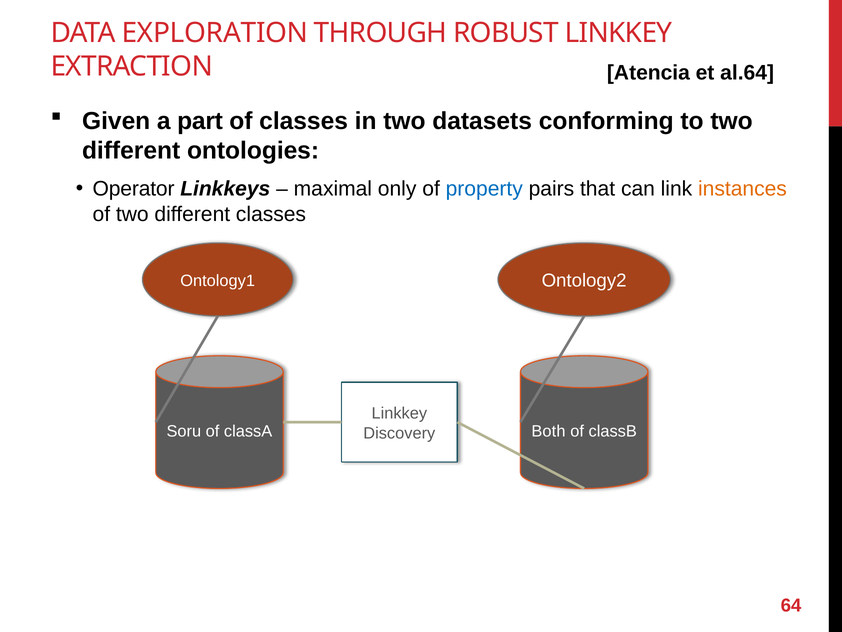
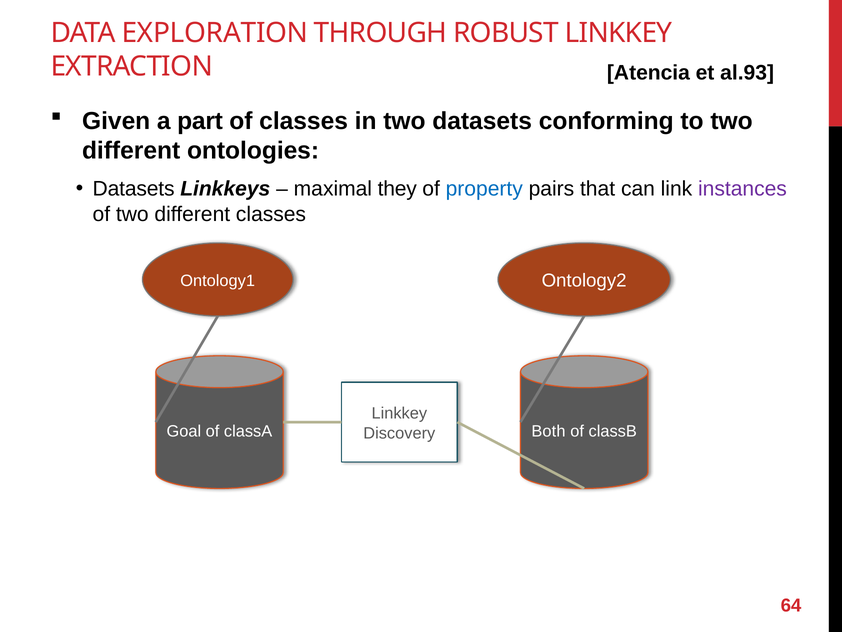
al.64: al.64 -> al.93
Operator at (134, 189): Operator -> Datasets
only: only -> they
instances colour: orange -> purple
Soru: Soru -> Goal
